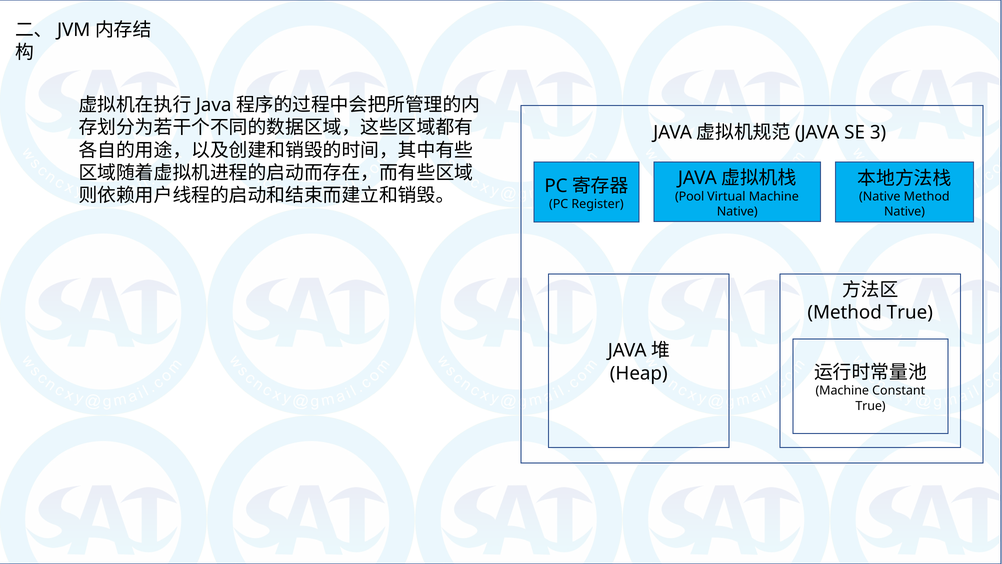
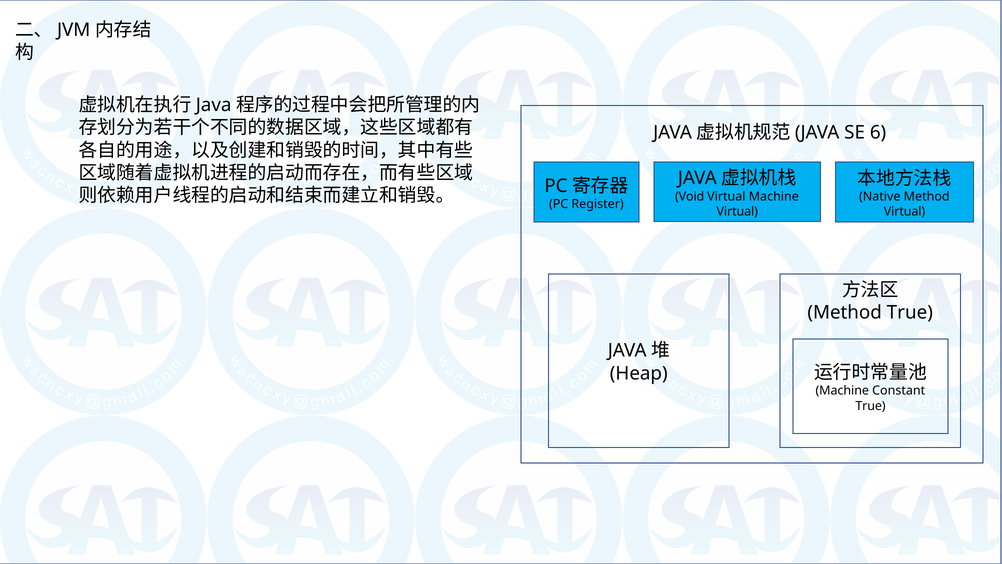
3: 3 -> 6
Pool: Pool -> Void
Native at (737, 211): Native -> Virtual
Native at (904, 212): Native -> Virtual
